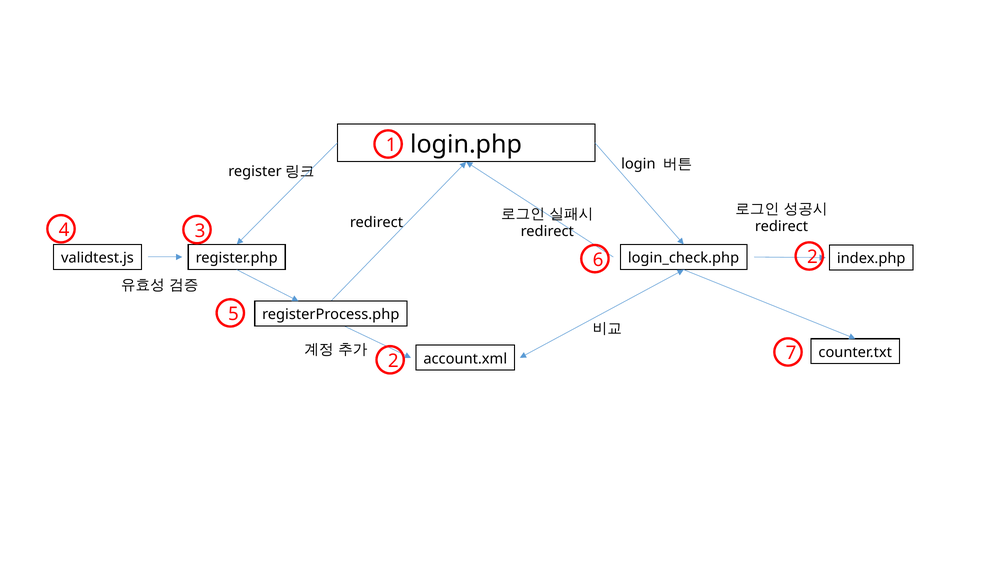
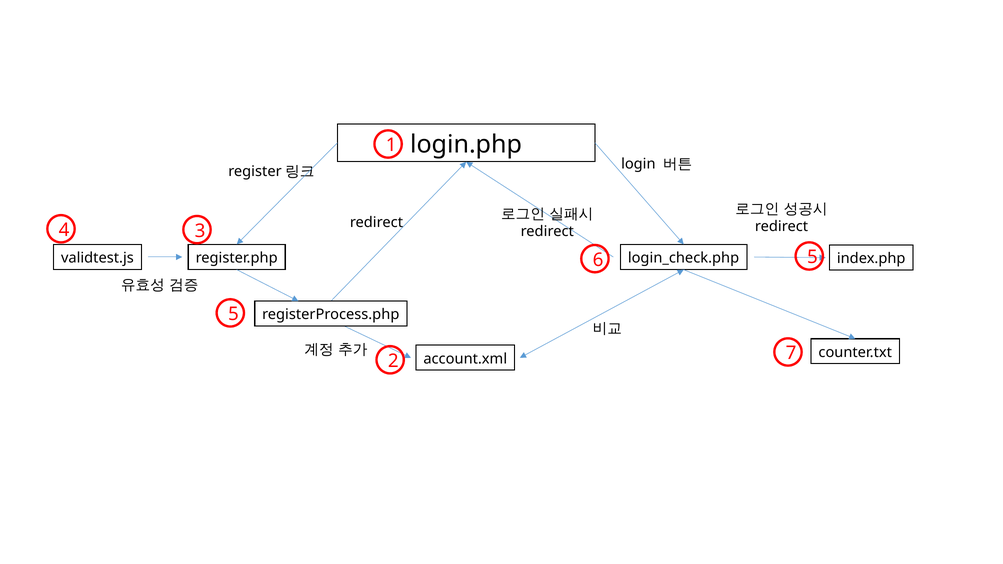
6 2: 2 -> 5
